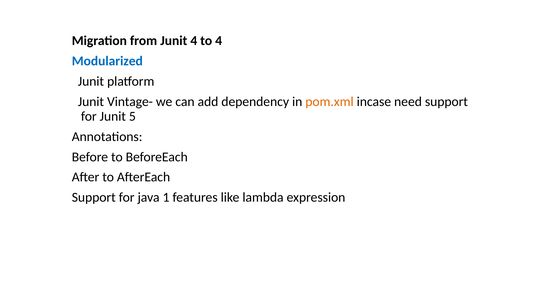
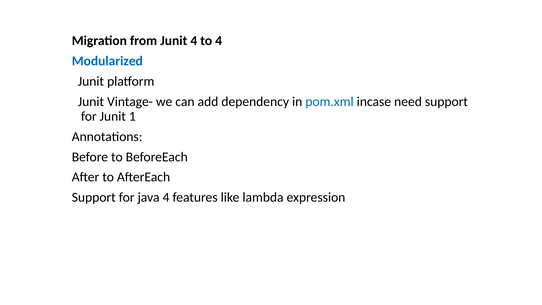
pom.xml colour: orange -> blue
5: 5 -> 1
java 1: 1 -> 4
